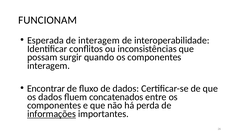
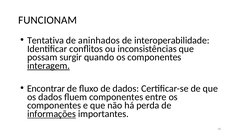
Esperada: Esperada -> Tentativa
de interagem: interagem -> aninhados
interagem at (48, 65) underline: none -> present
fluem concatenados: concatenados -> componentes
